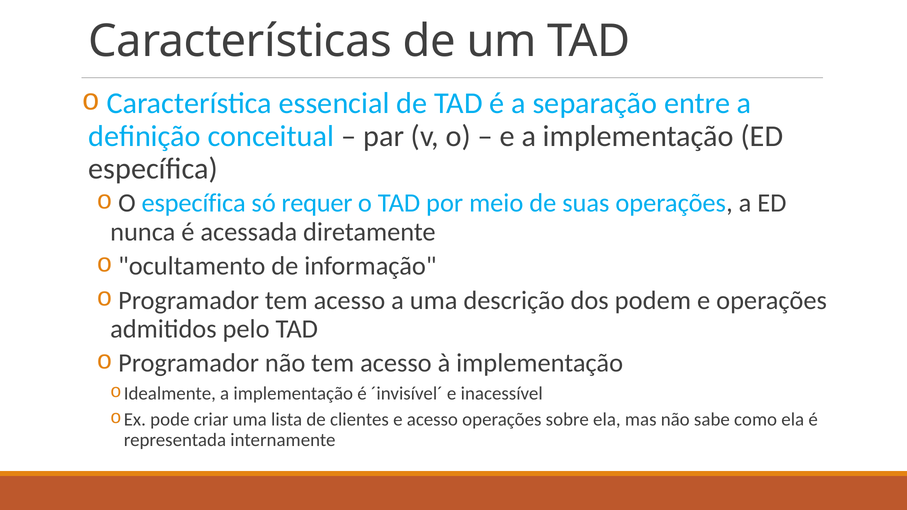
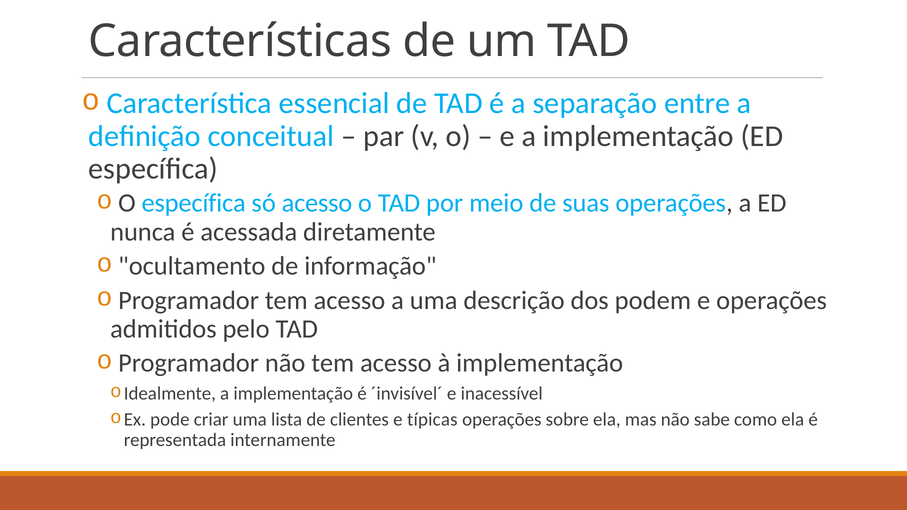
só requer: requer -> acesso
e acesso: acesso -> típicas
